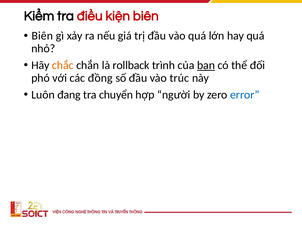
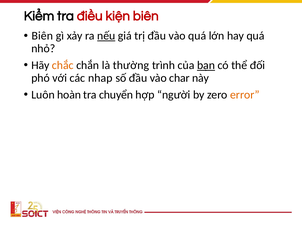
nếu underline: none -> present
rollback: rollback -> thường
đồng: đồng -> nhap
trúc: trúc -> char
đang: đang -> hoàn
error colour: blue -> orange
